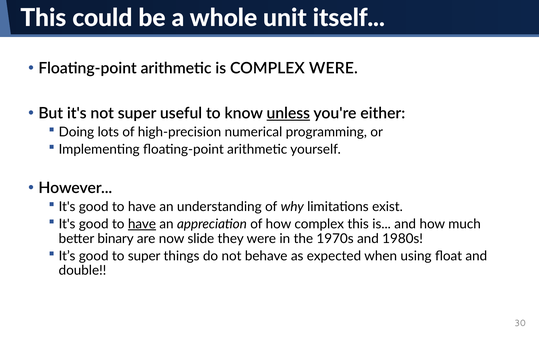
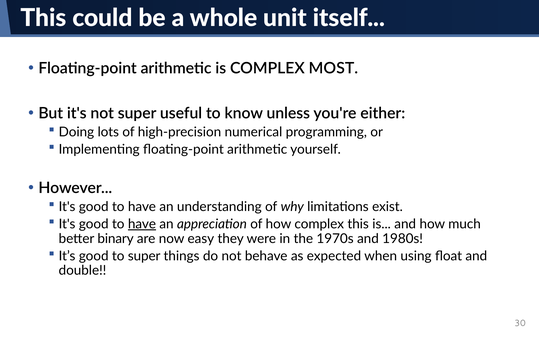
COMPLEX WERE: WERE -> MOST
unless underline: present -> none
slide: slide -> easy
